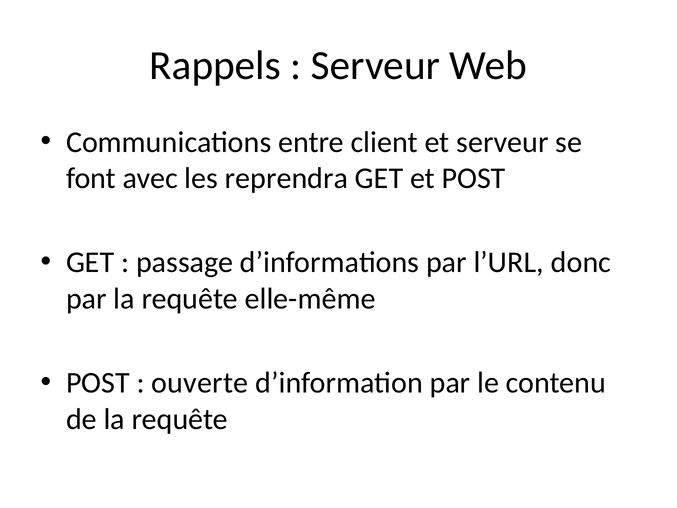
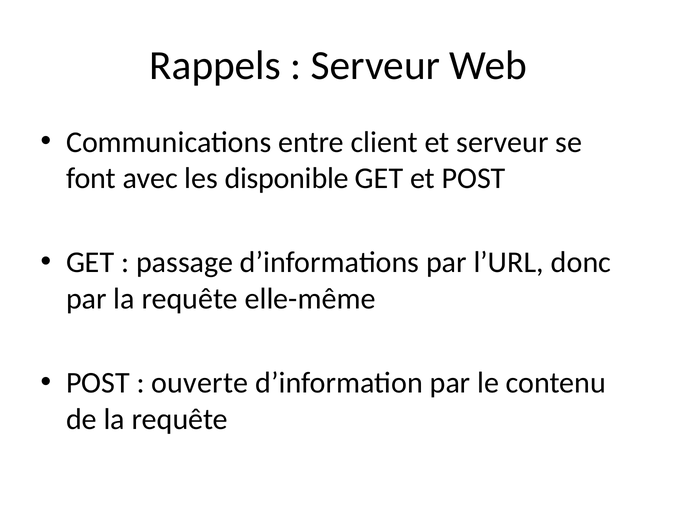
reprendra: reprendra -> disponible
